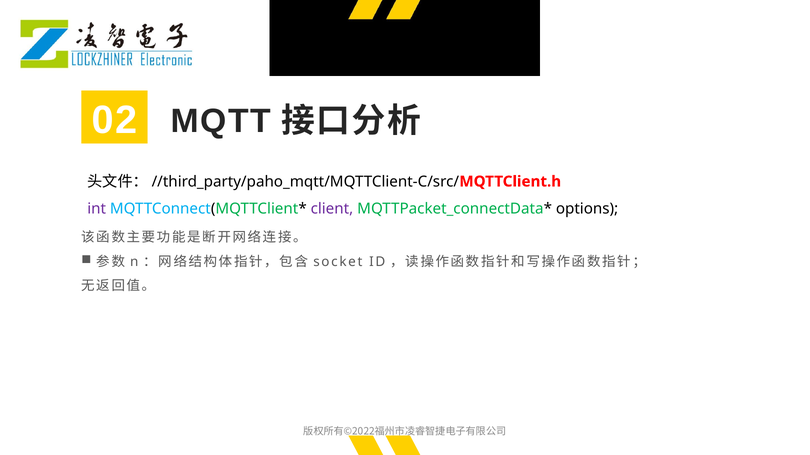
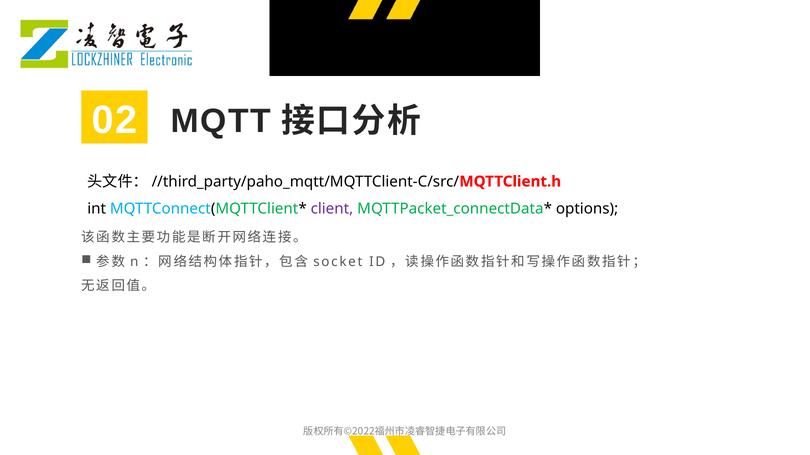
int colour: purple -> black
